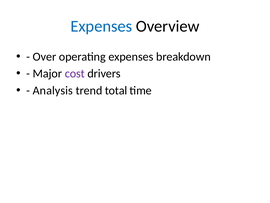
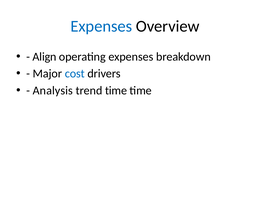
Over: Over -> Align
cost colour: purple -> blue
trend total: total -> time
